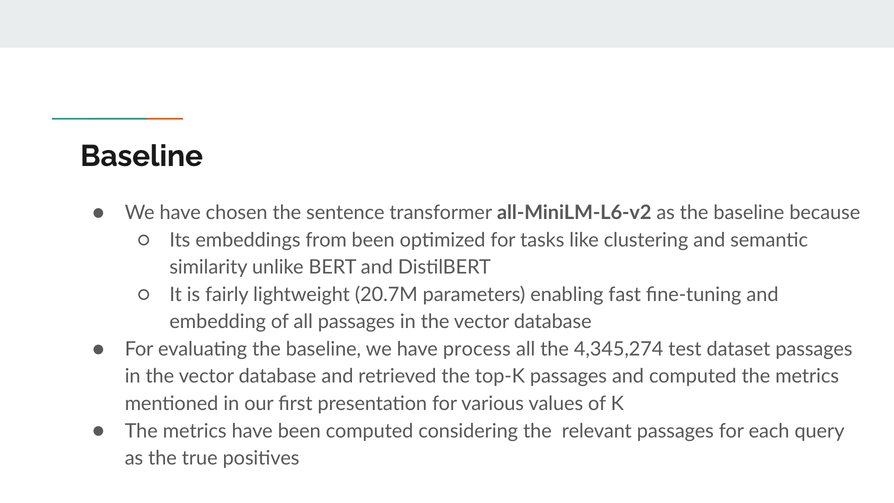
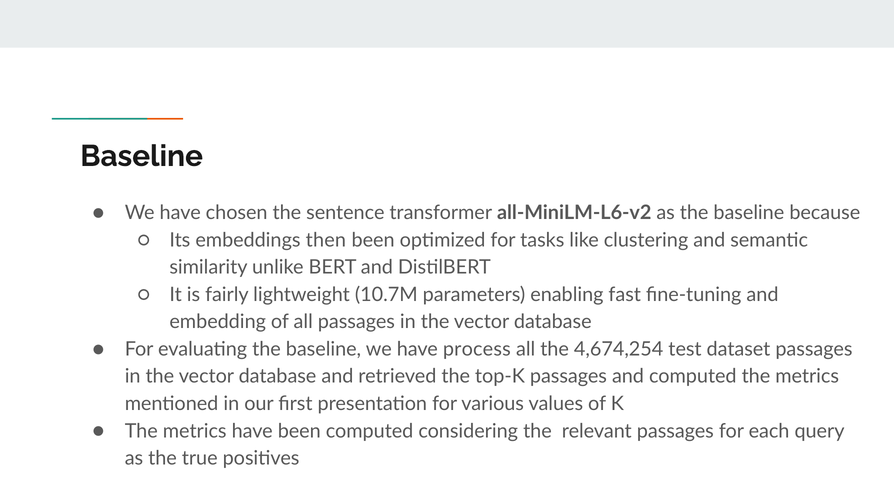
from: from -> then
20.7M: 20.7M -> 10.7M
4,345,274: 4,345,274 -> 4,674,254
